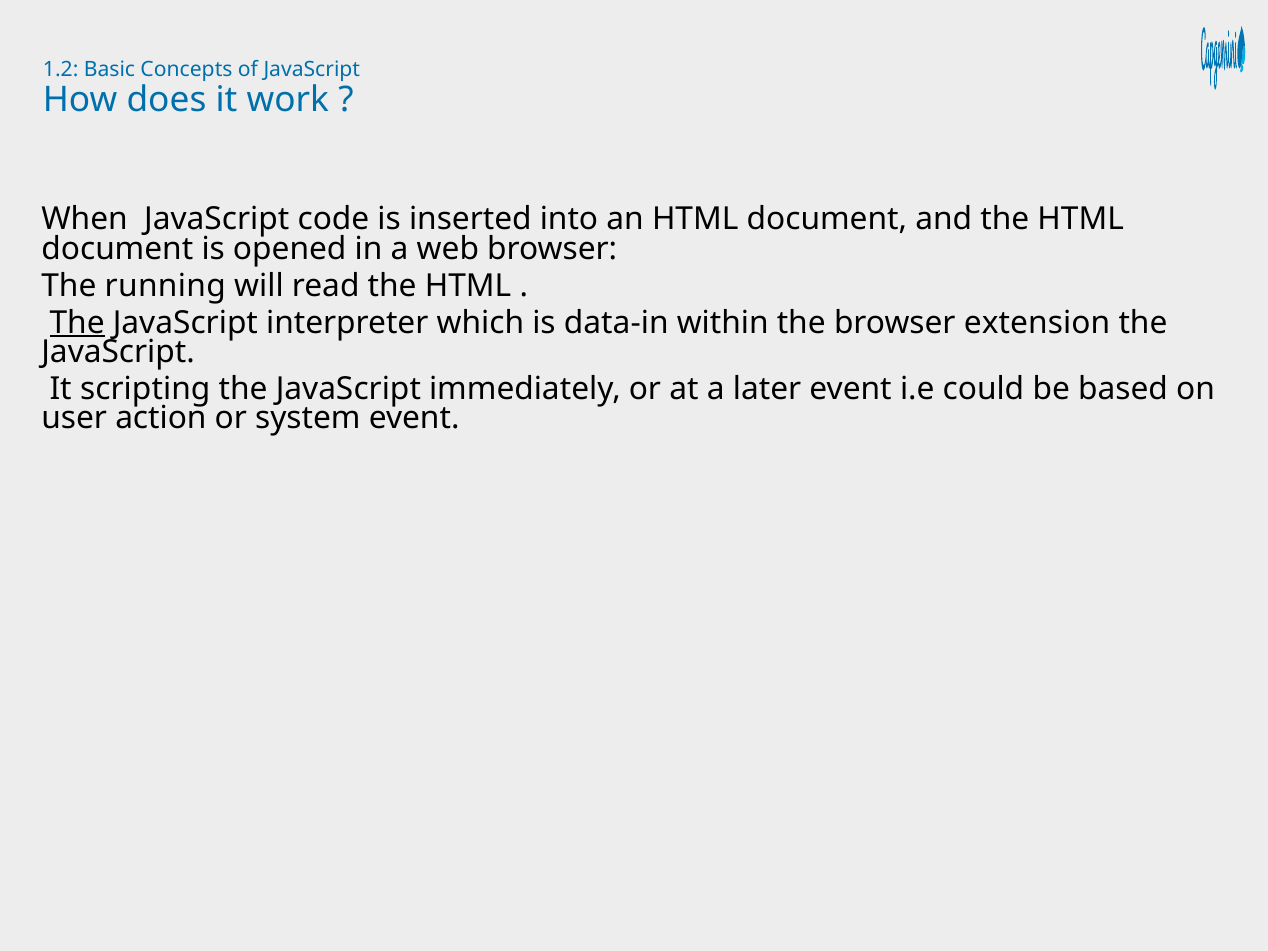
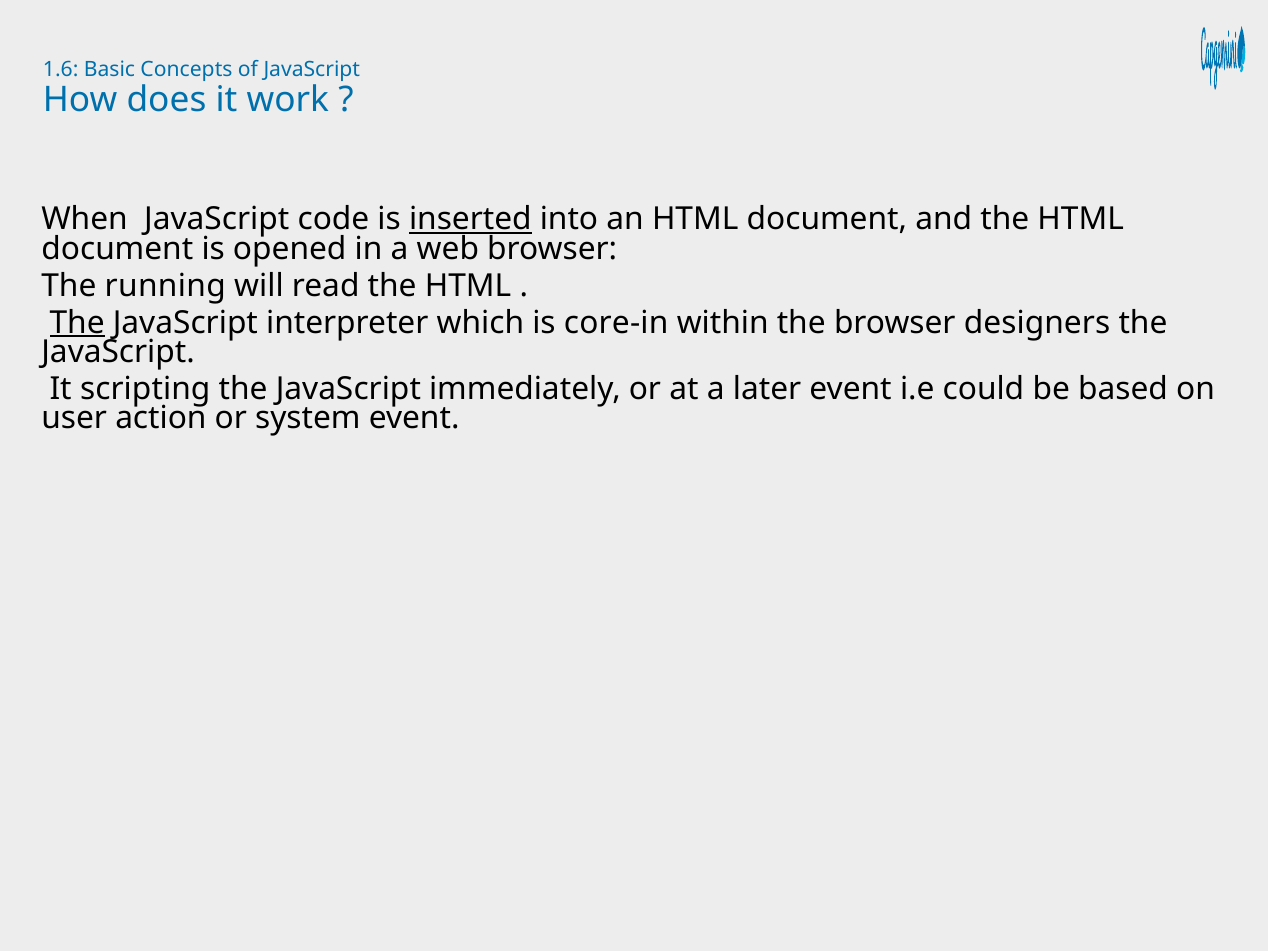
1.2: 1.2 -> 1.6
inserted underline: none -> present
data-in: data-in -> core-in
extension: extension -> designers
